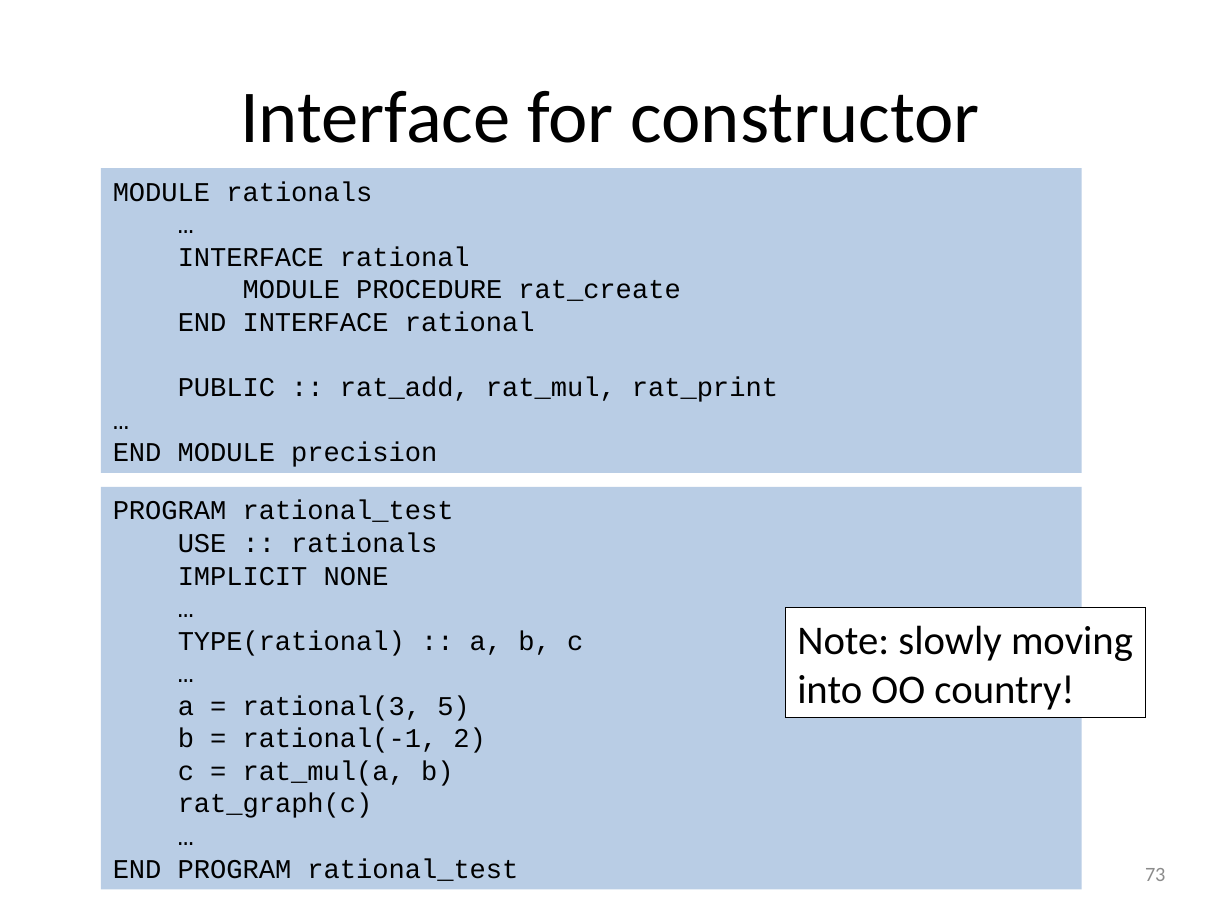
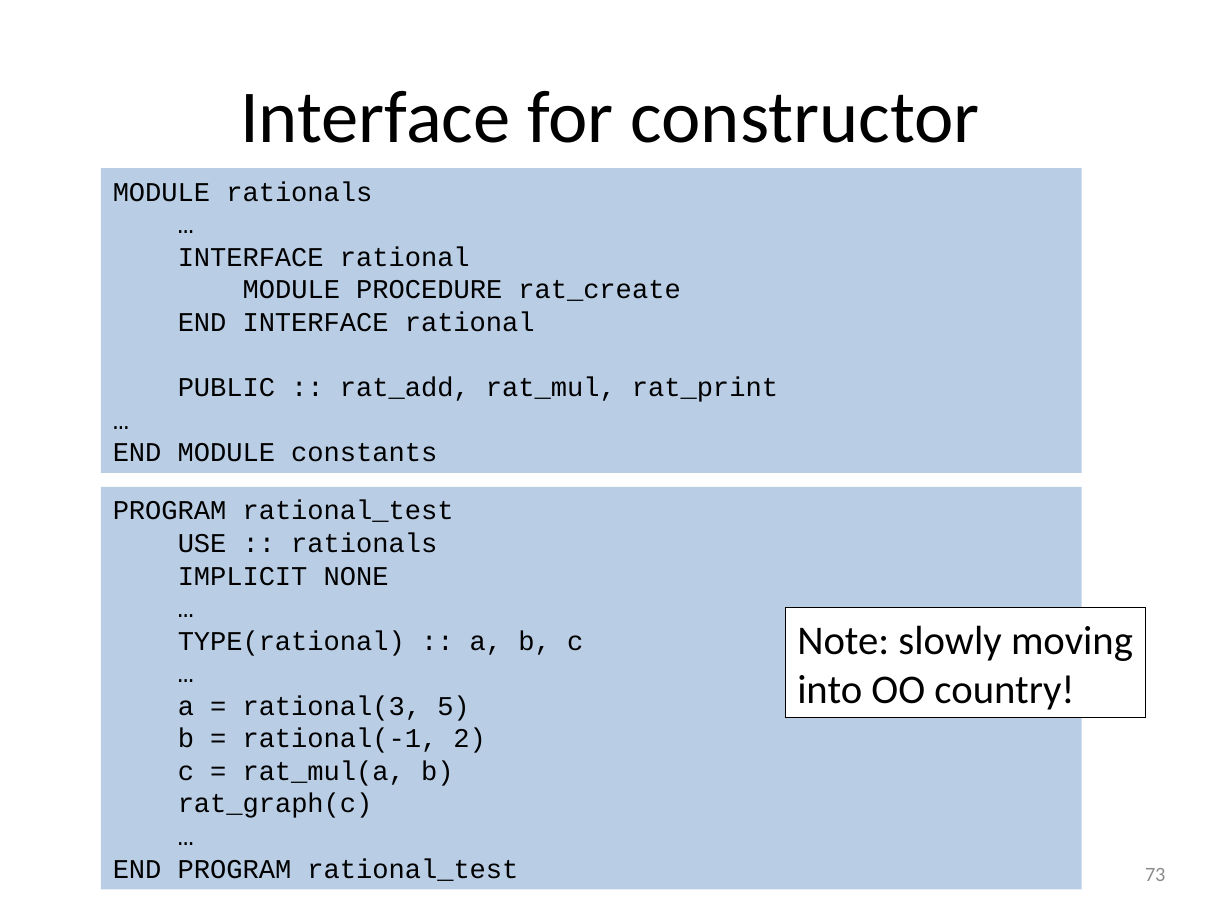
precision: precision -> constants
